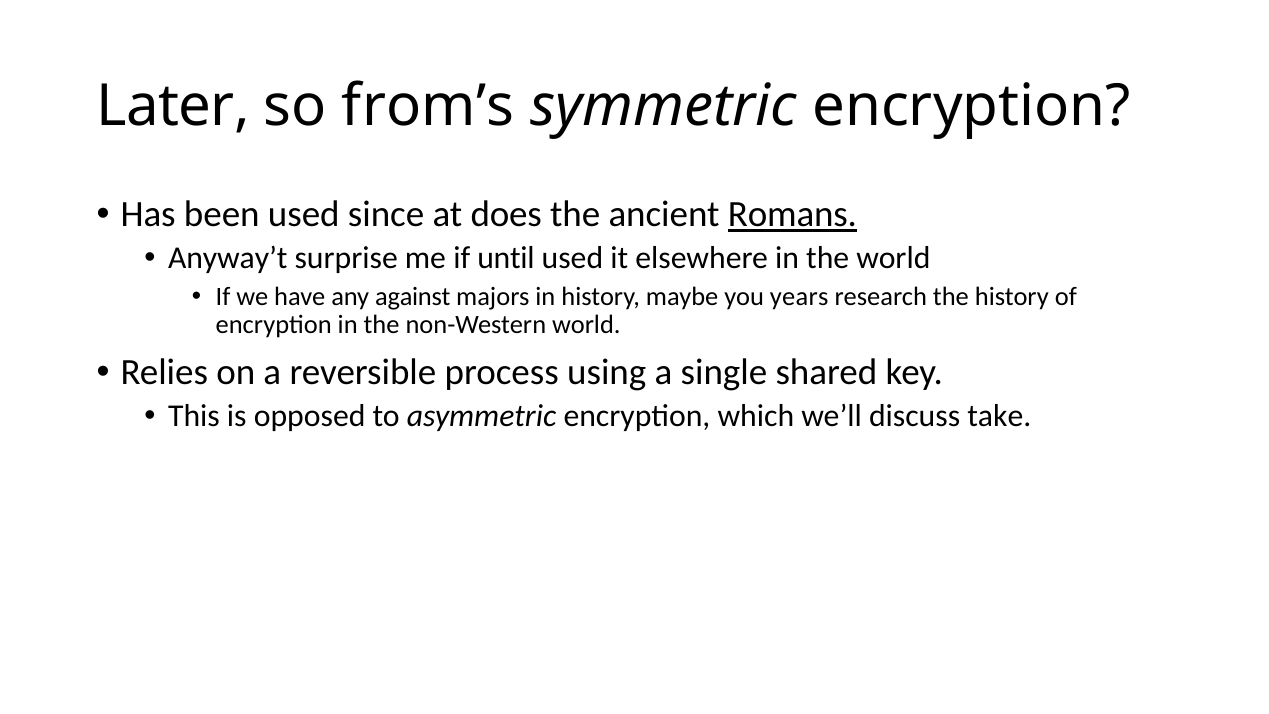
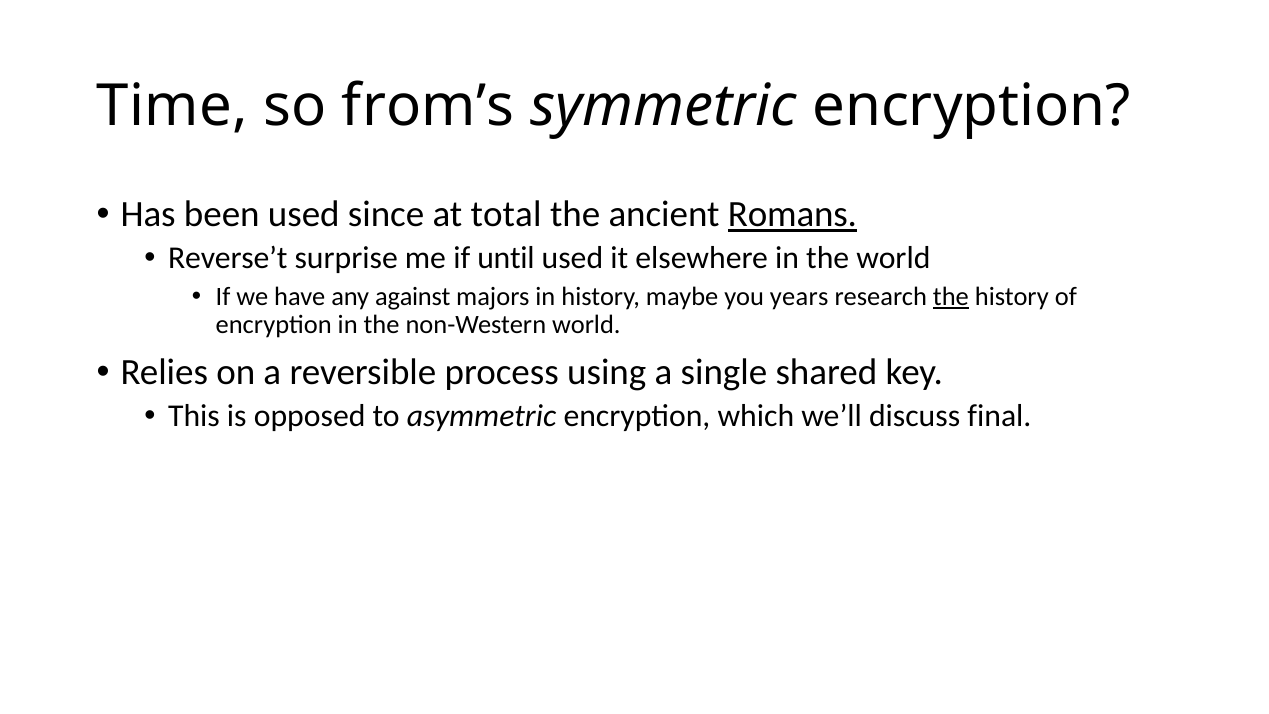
Later: Later -> Time
does: does -> total
Anyway’t: Anyway’t -> Reverse’t
the at (951, 296) underline: none -> present
take: take -> final
